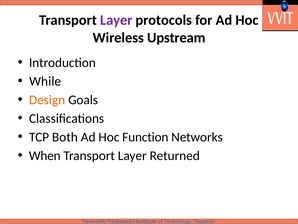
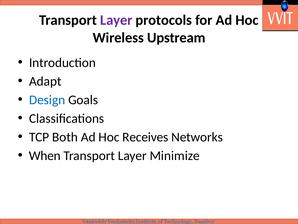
While: While -> Adapt
Design colour: orange -> blue
Function: Function -> Receives
Returned: Returned -> Minimize
